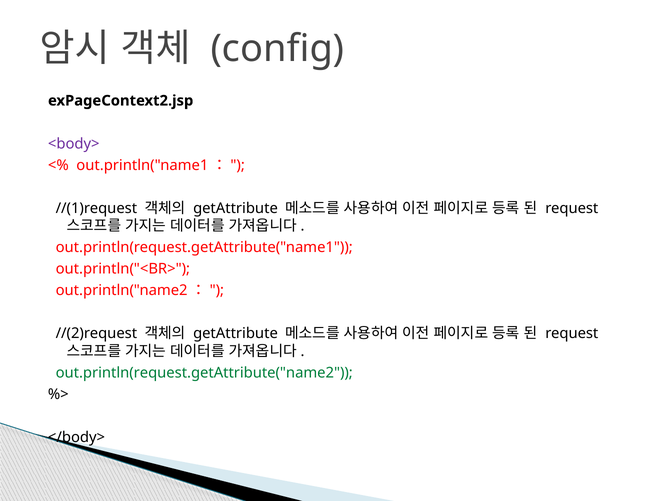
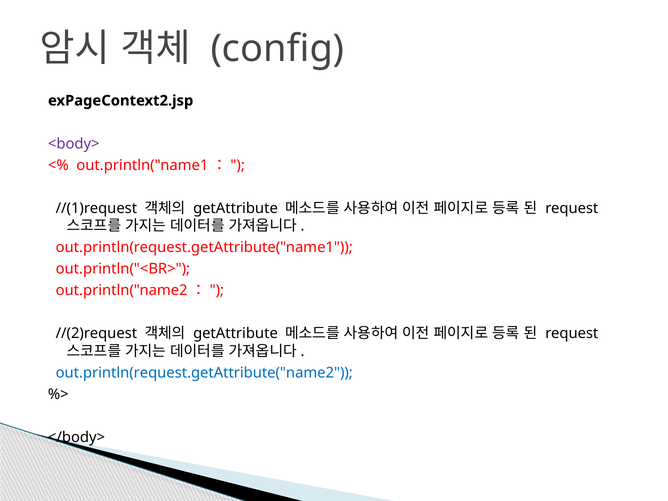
out.println(request.getAttribute("name2 colour: green -> blue
